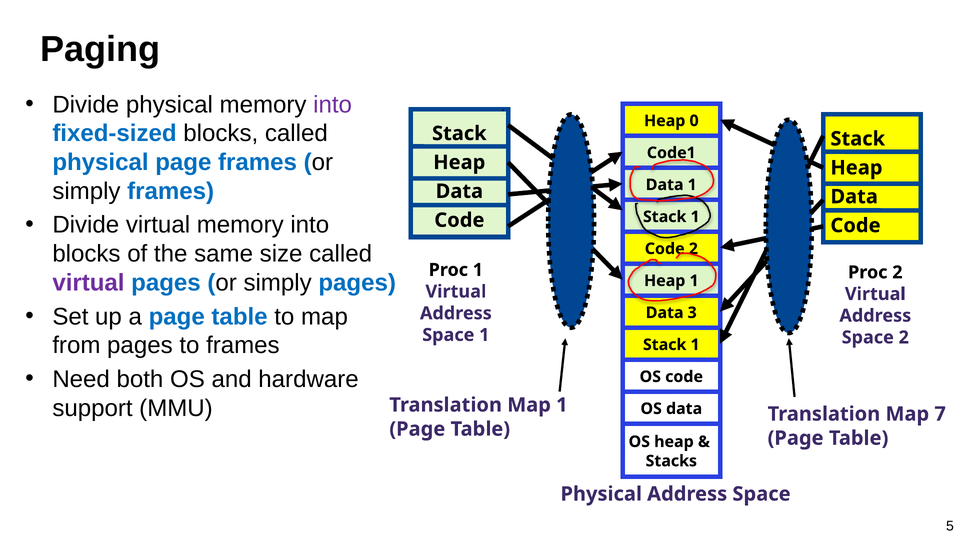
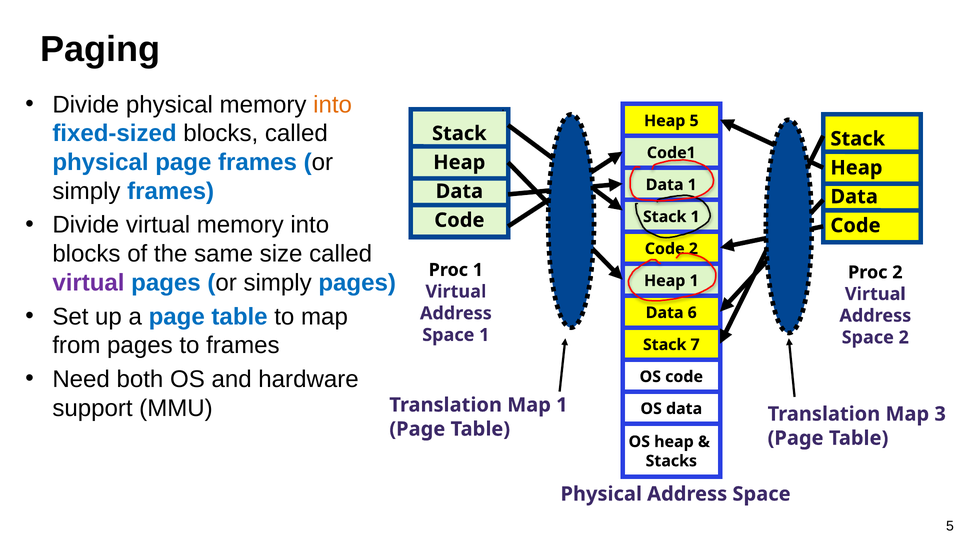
into at (333, 105) colour: purple -> orange
Heap 0: 0 -> 5
3: 3 -> 6
1 at (695, 345): 1 -> 7
7: 7 -> 3
